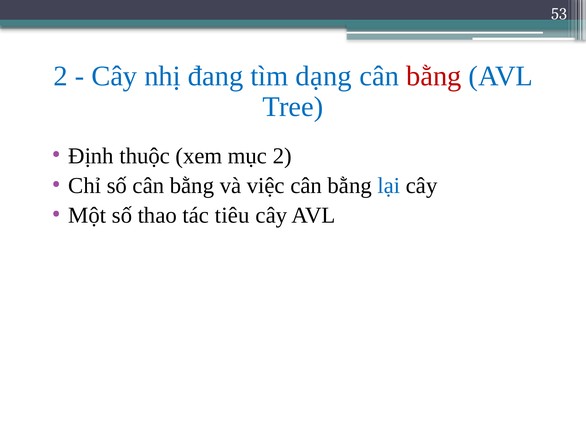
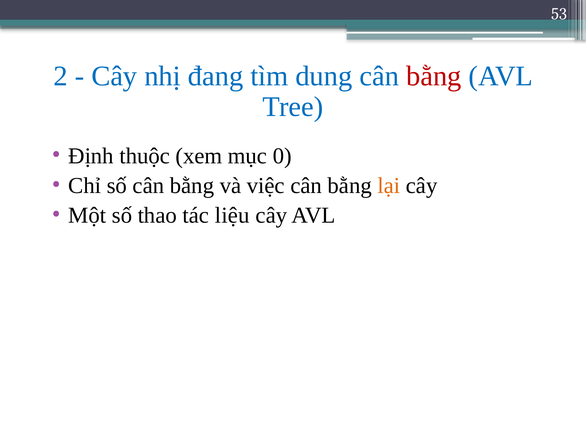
dạng: dạng -> dung
mục 2: 2 -> 0
lại colour: blue -> orange
tiêu: tiêu -> liệu
